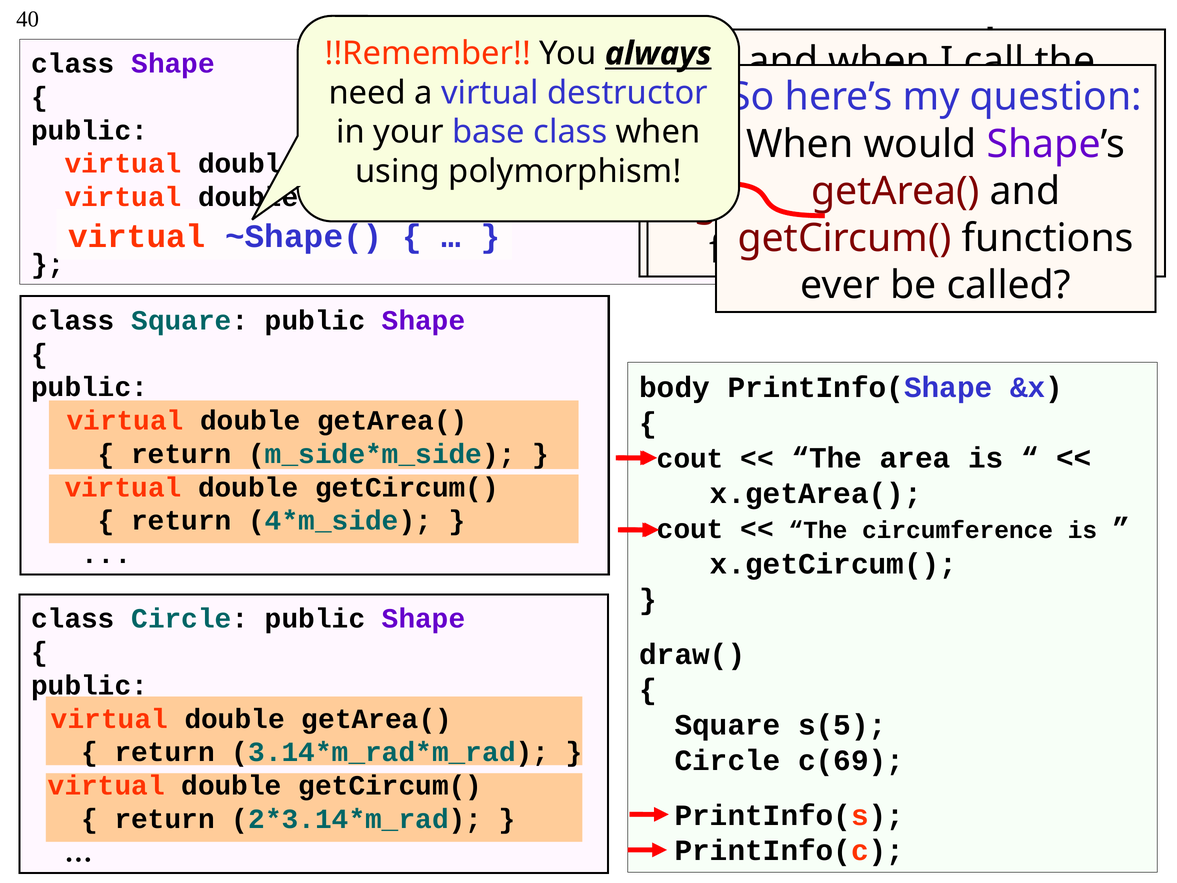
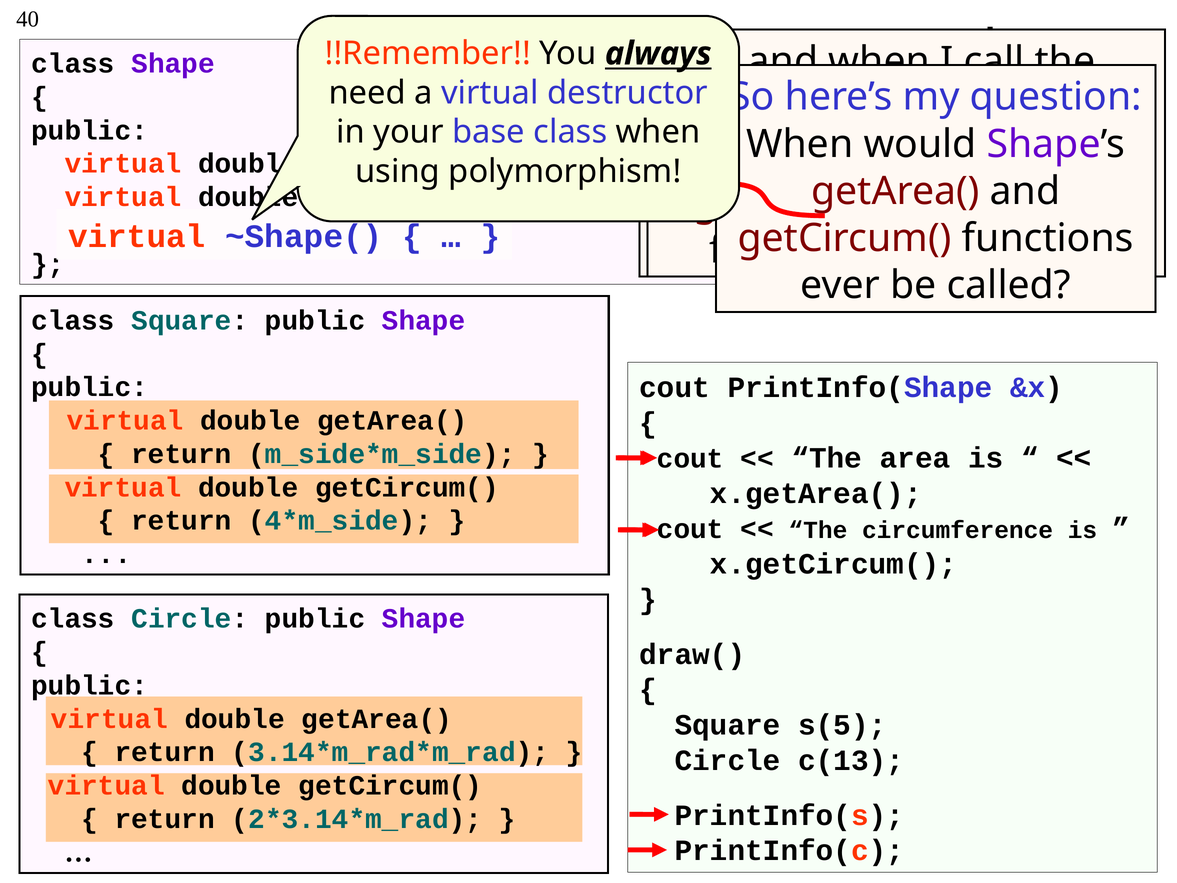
body at (675, 387): body -> cout
c(69: c(69 -> c(13
